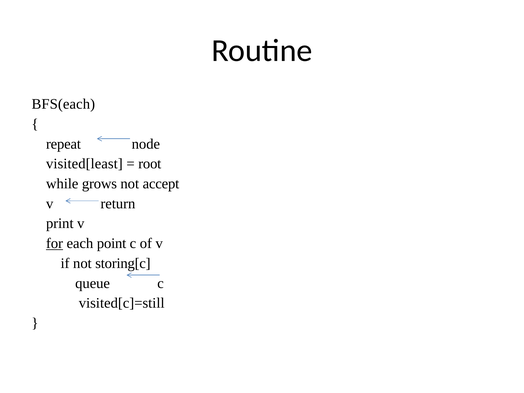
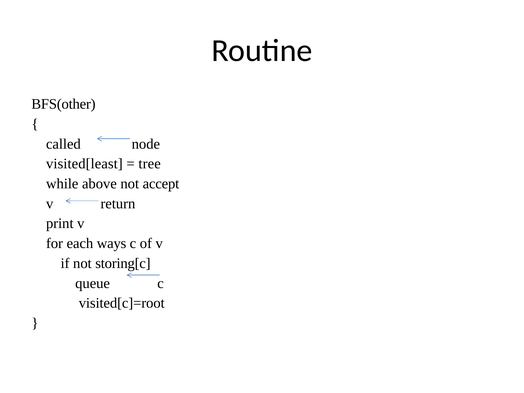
BFS(each: BFS(each -> BFS(other
repeat: repeat -> called
root: root -> tree
grows: grows -> above
for underline: present -> none
point: point -> ways
visited[c]=still: visited[c]=still -> visited[c]=root
